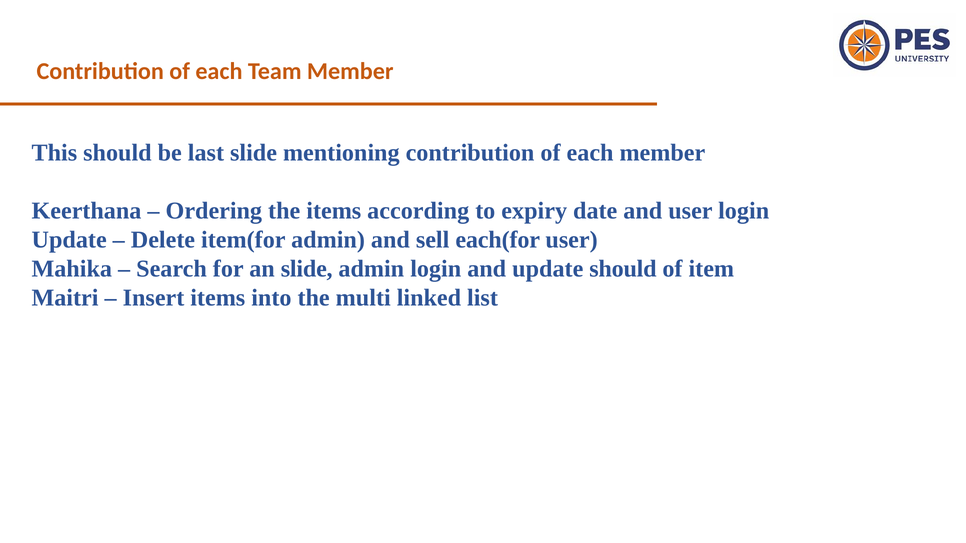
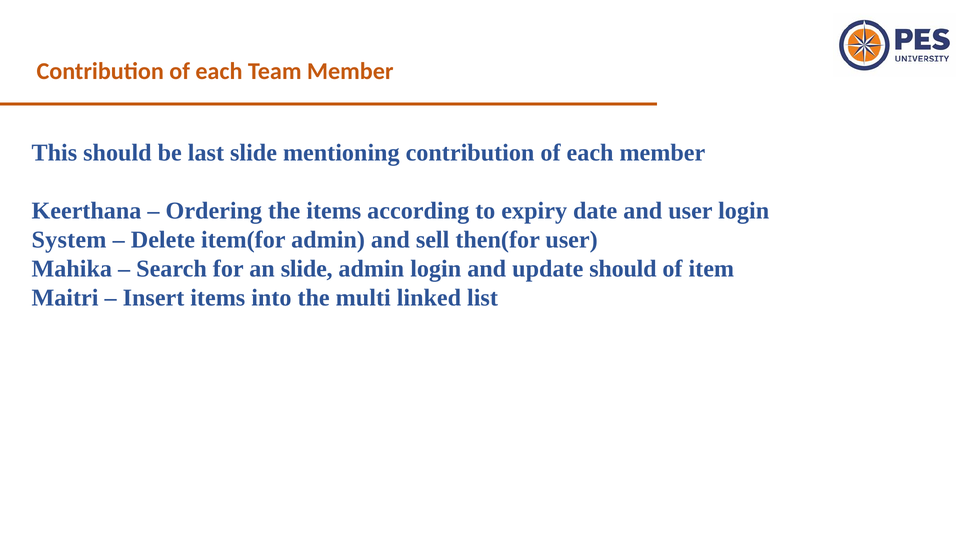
Update at (69, 240): Update -> System
each(for: each(for -> then(for
